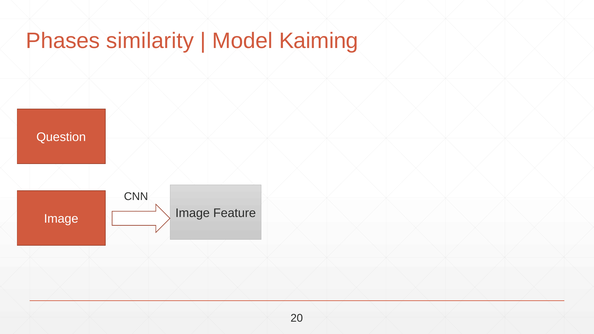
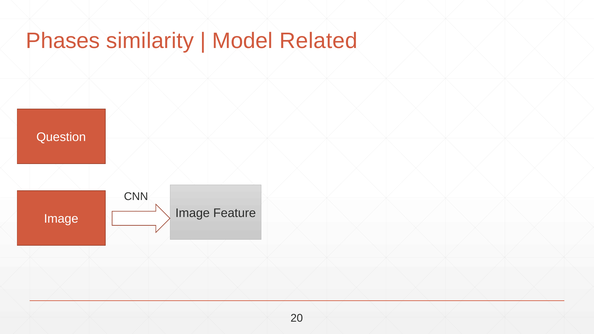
Kaiming: Kaiming -> Related
